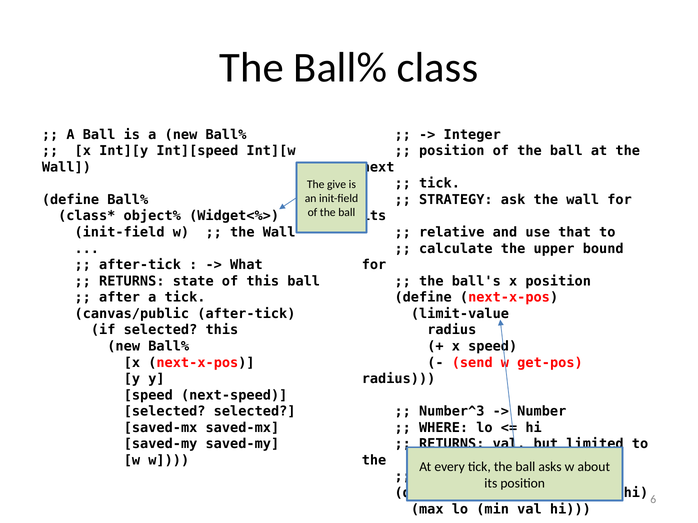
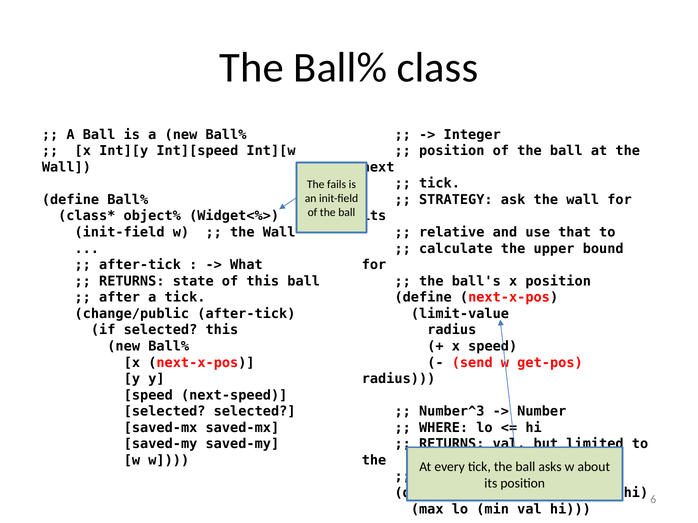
give: give -> fails
canvas/public: canvas/public -> change/public
